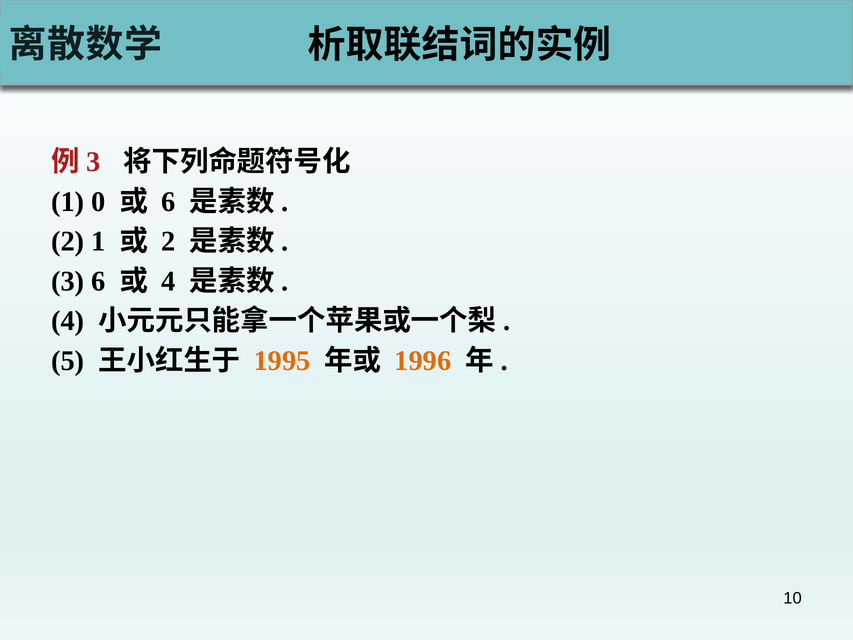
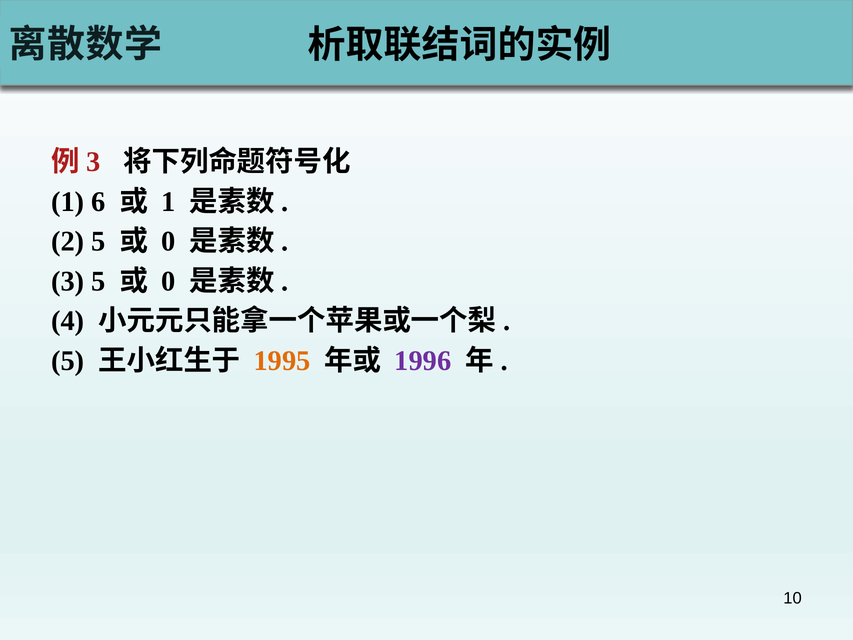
0: 0 -> 6
6 at (168, 202): 6 -> 1
2 1: 1 -> 5
2 at (168, 241): 2 -> 0
3 6: 6 -> 5
4 at (168, 281): 4 -> 0
1996 colour: orange -> purple
